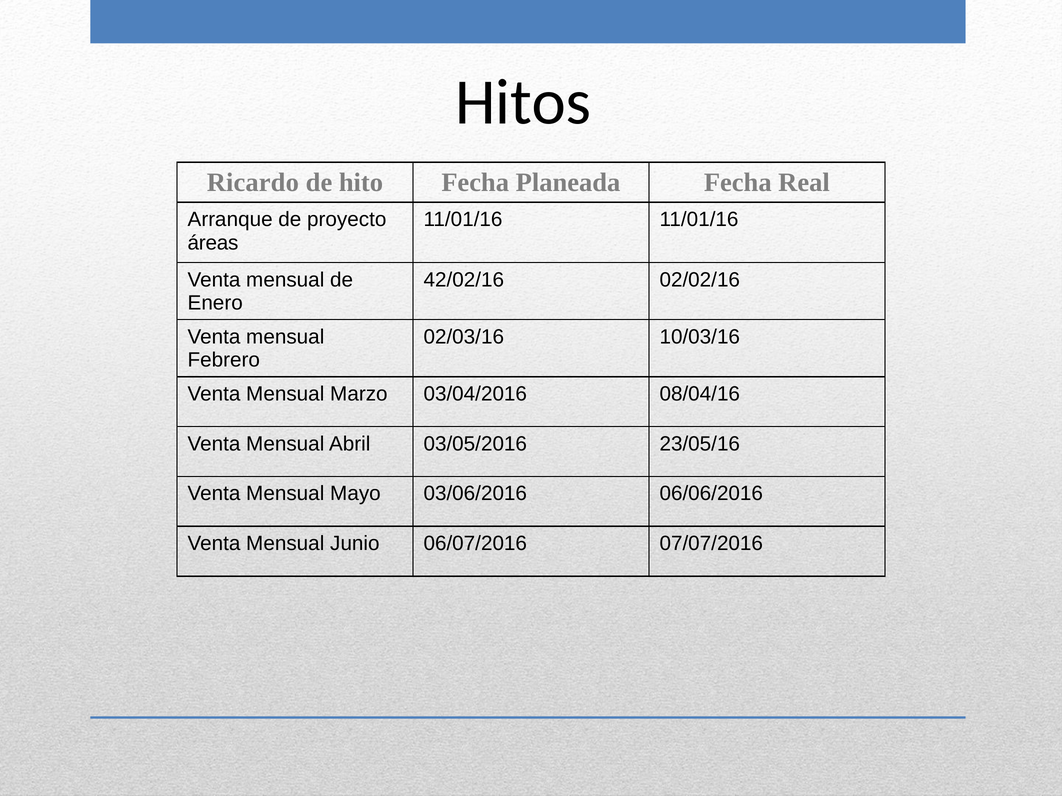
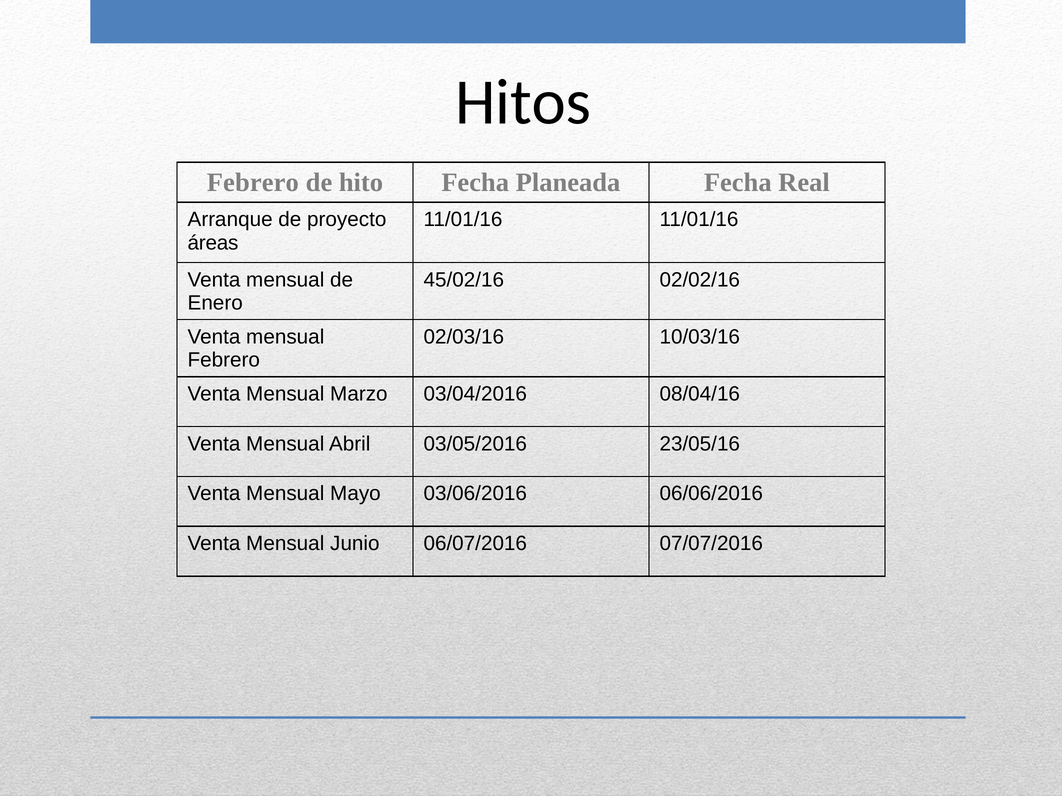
Ricardo at (253, 183): Ricardo -> Febrero
42/02/16: 42/02/16 -> 45/02/16
